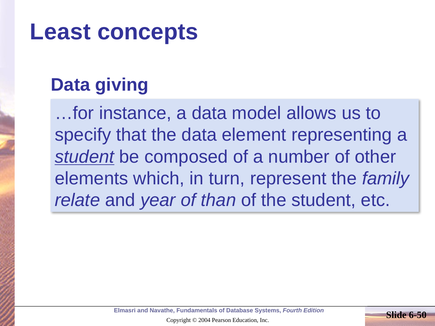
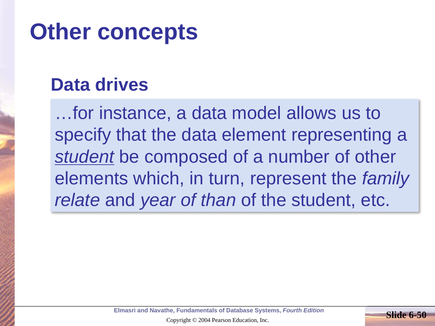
Least at (60, 32): Least -> Other
giving: giving -> drives
